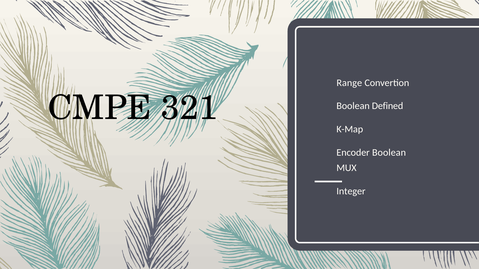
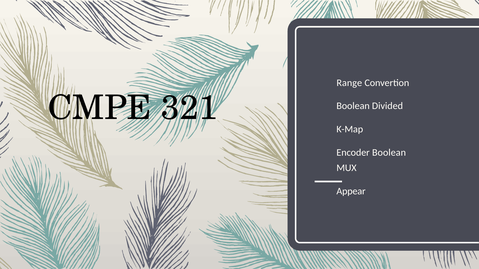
Defined: Defined -> Divided
Integer: Integer -> Appear
